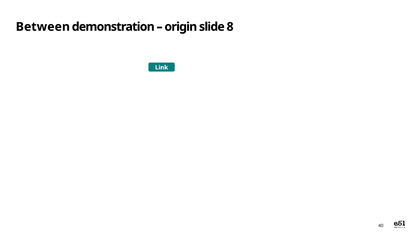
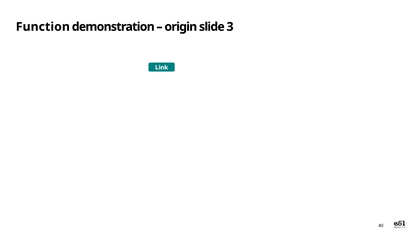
Between: Between -> Function
8: 8 -> 3
